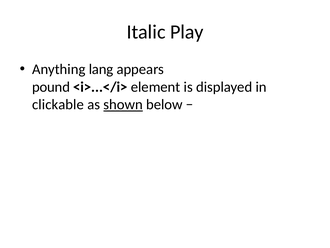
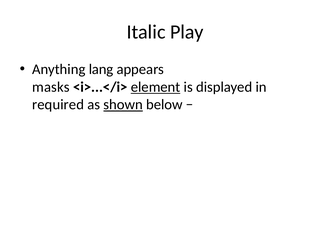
pound: pound -> masks
element underline: none -> present
clickable: clickable -> required
